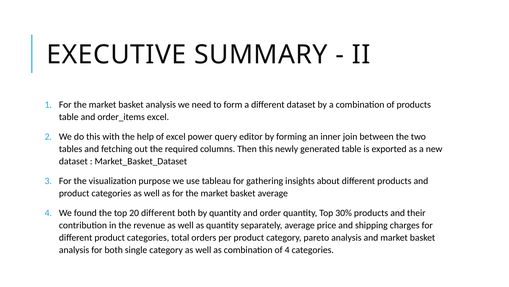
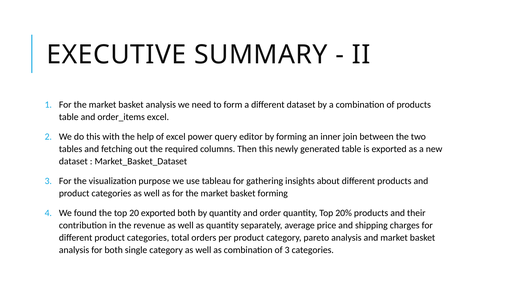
basket average: average -> forming
20 different: different -> exported
30%: 30% -> 20%
of 4: 4 -> 3
